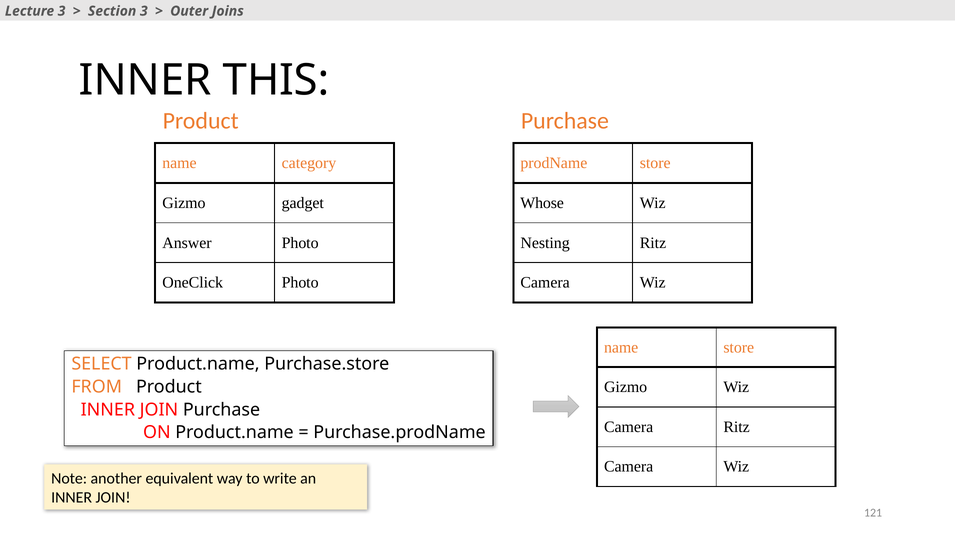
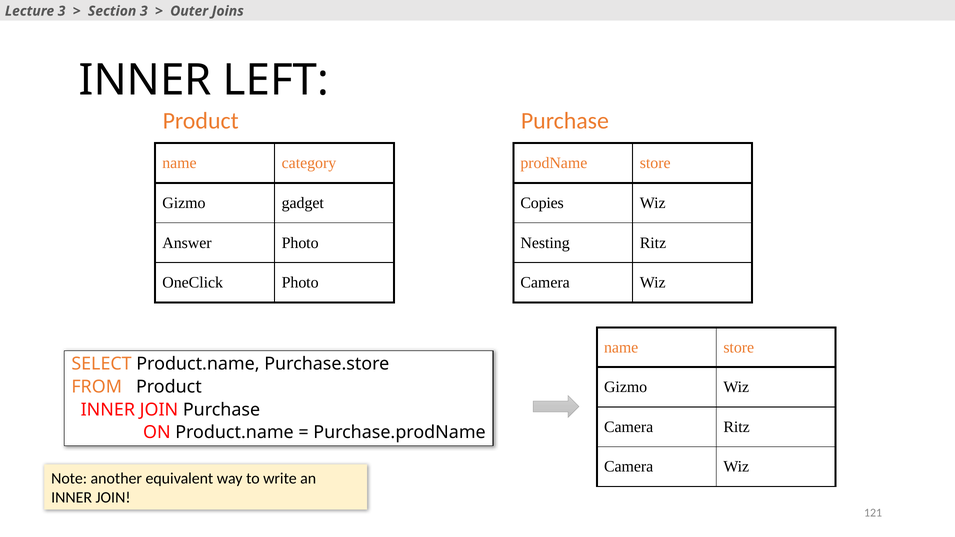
THIS: THIS -> LEFT
Whose: Whose -> Copies
